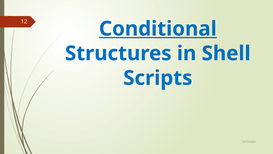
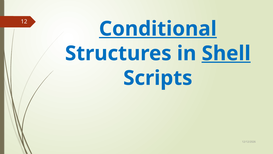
Shell underline: none -> present
